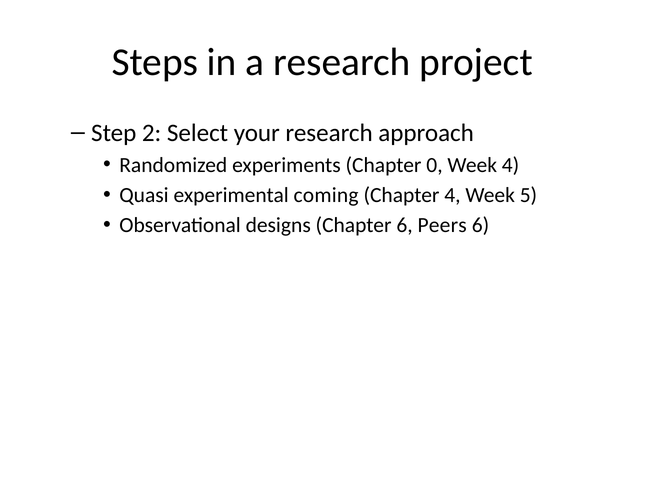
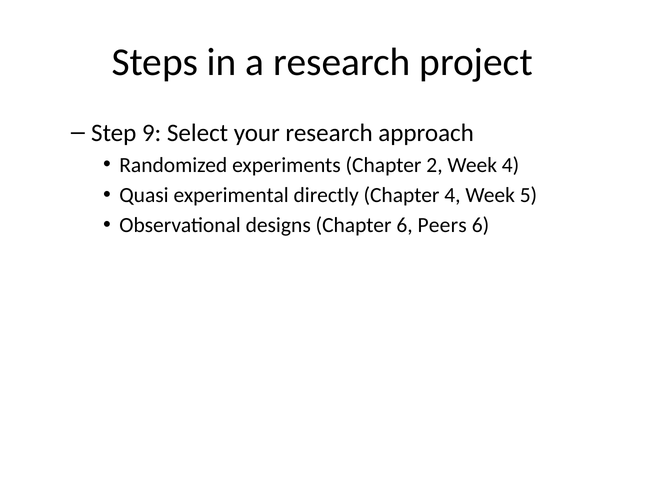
2: 2 -> 9
0: 0 -> 2
coming: coming -> directly
